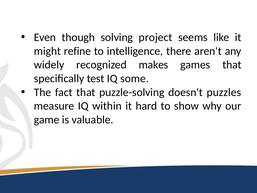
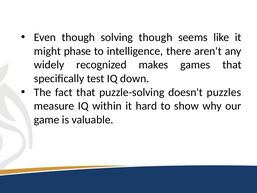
solving project: project -> though
refine: refine -> phase
some: some -> down
